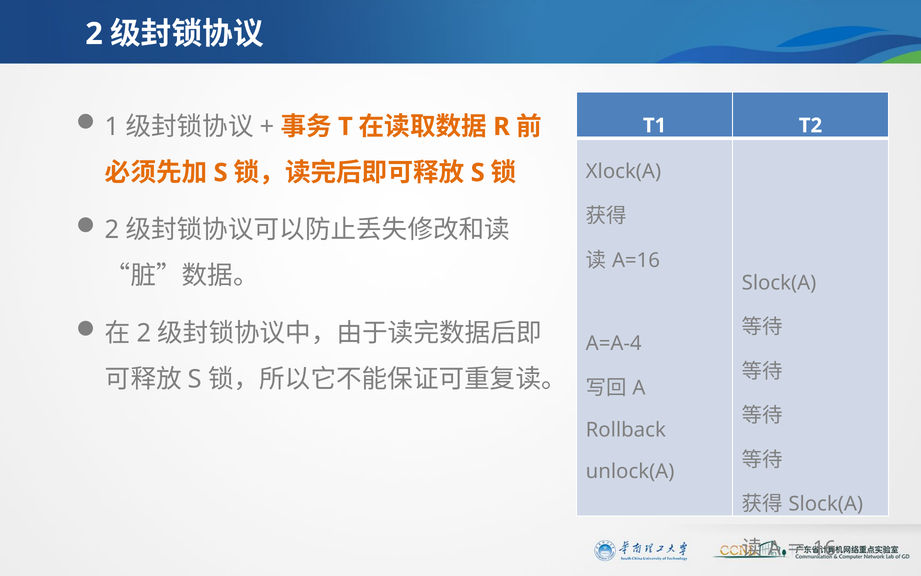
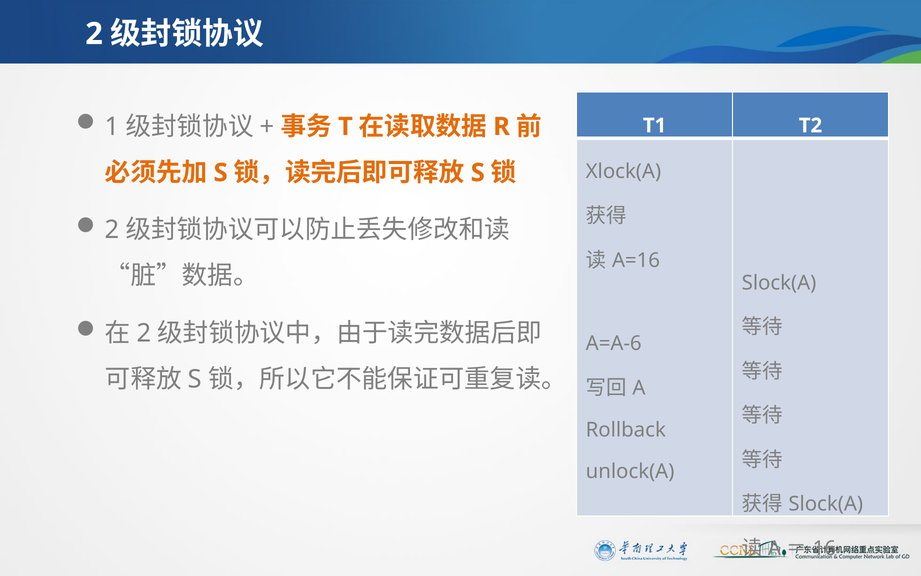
A=A-4: A=A-4 -> A=A-6
